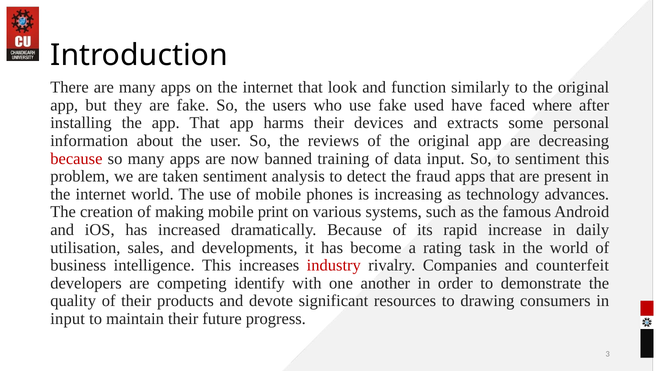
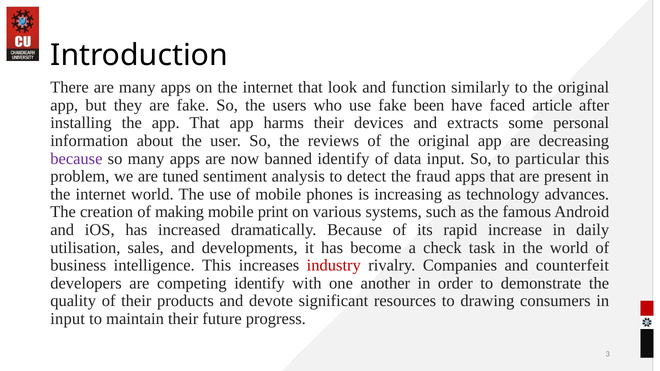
used: used -> been
where: where -> article
because at (76, 159) colour: red -> purple
banned training: training -> identify
to sentiment: sentiment -> particular
taken: taken -> tuned
rating: rating -> check
